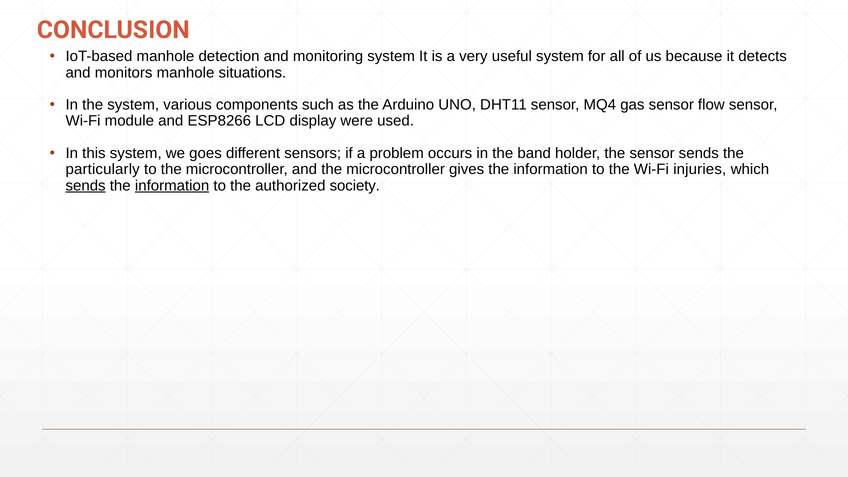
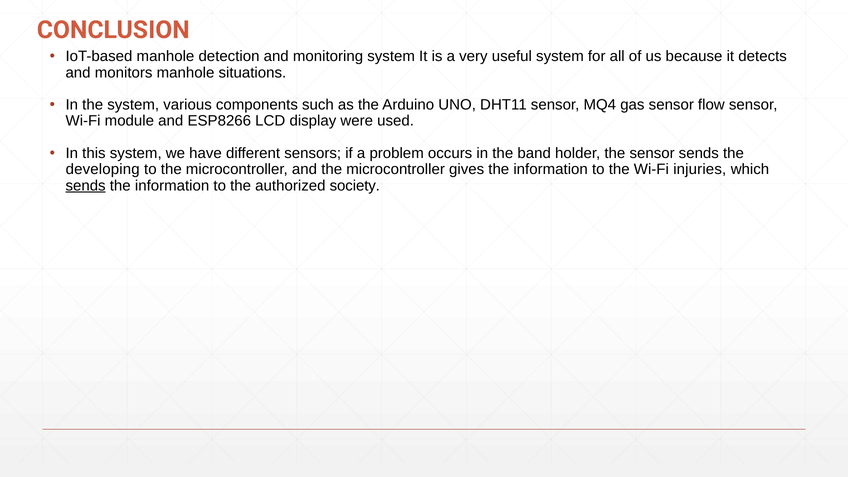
goes: goes -> have
particularly: particularly -> developing
information at (172, 186) underline: present -> none
